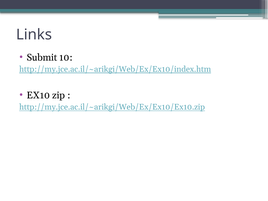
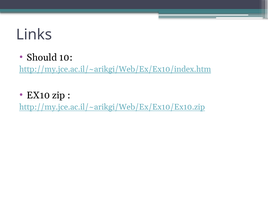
Submit: Submit -> Should
